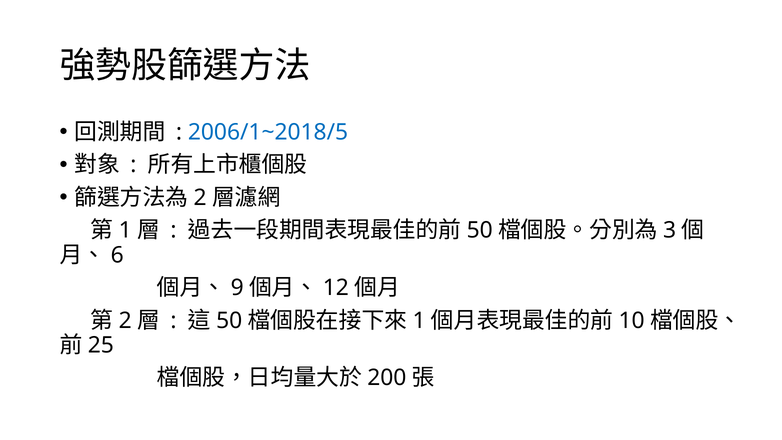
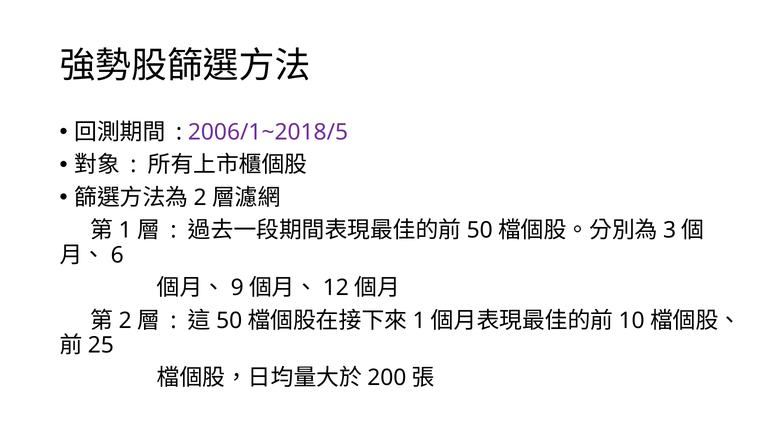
2006/1~2018/5 colour: blue -> purple
